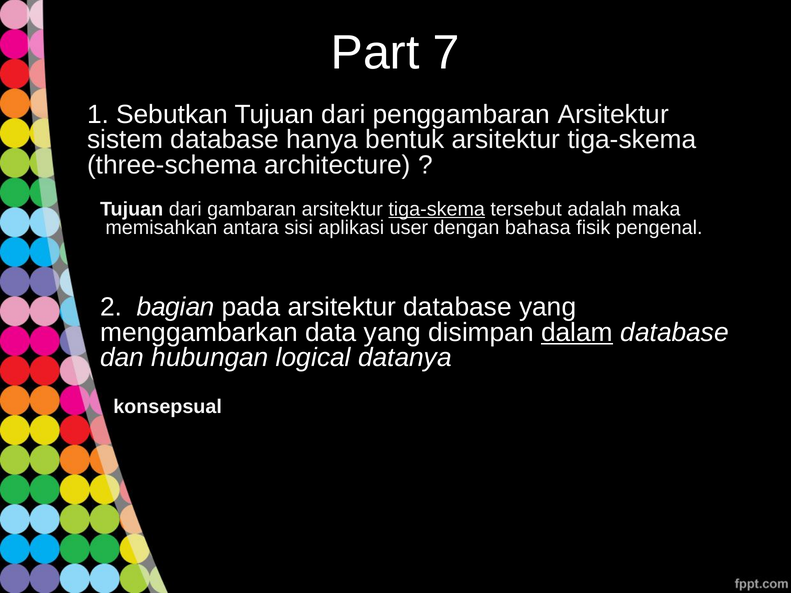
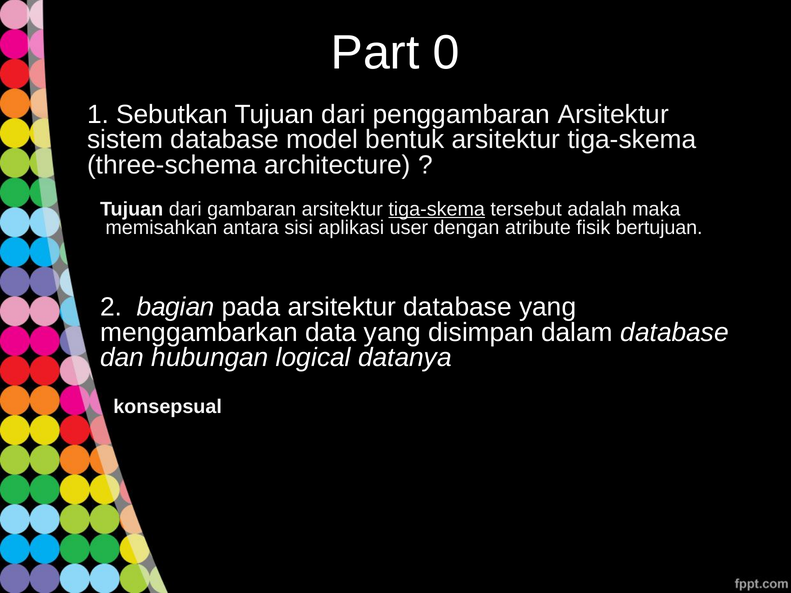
7: 7 -> 0
hanya: hanya -> model
bahasa: bahasa -> atribute
pengenal: pengenal -> bertujuan
dalam underline: present -> none
